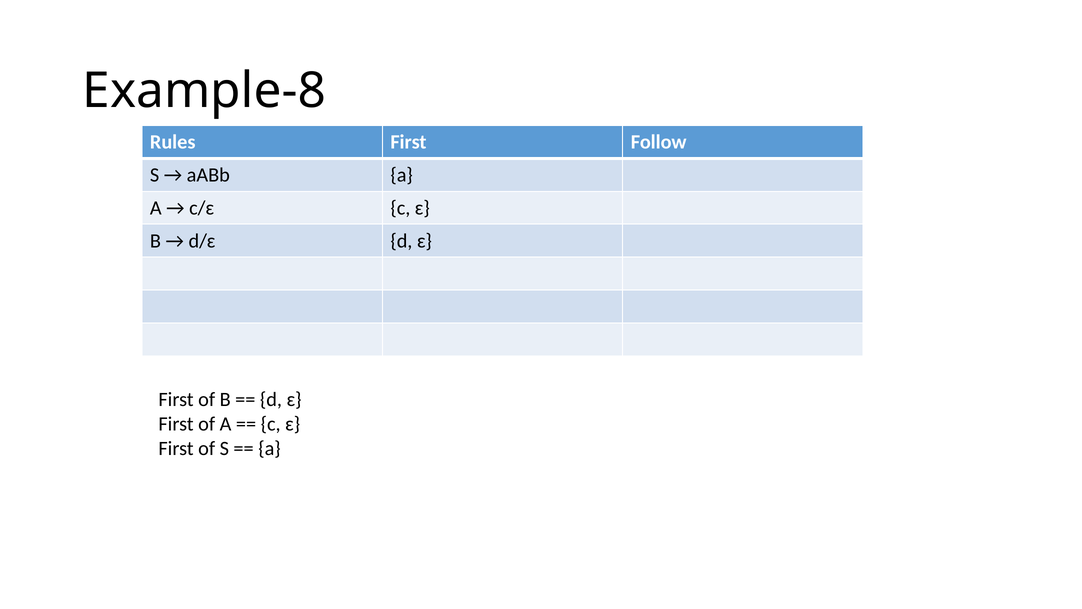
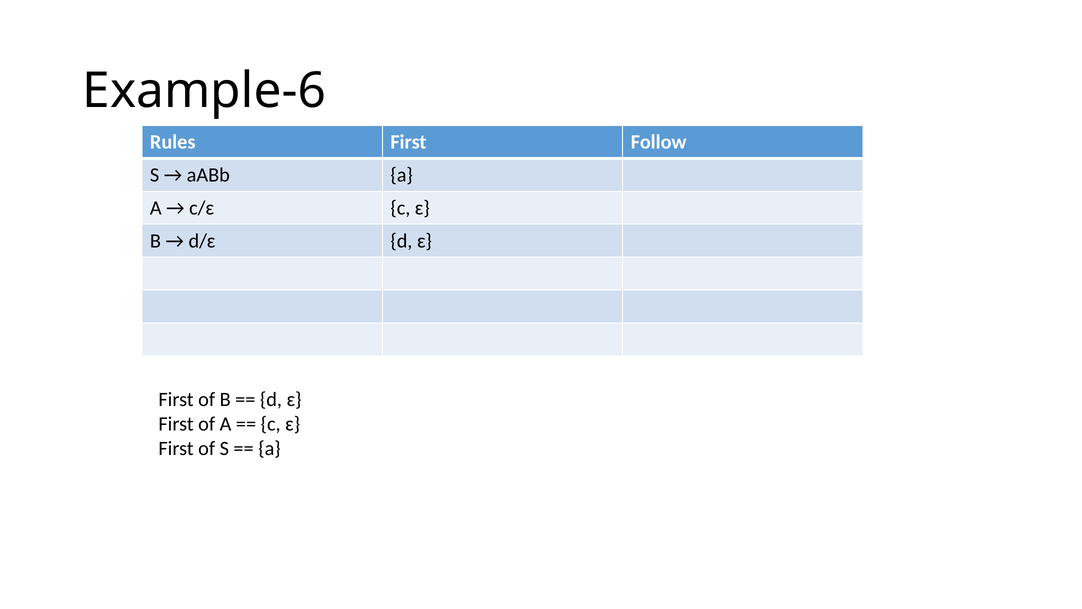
Example-8: Example-8 -> Example-6
